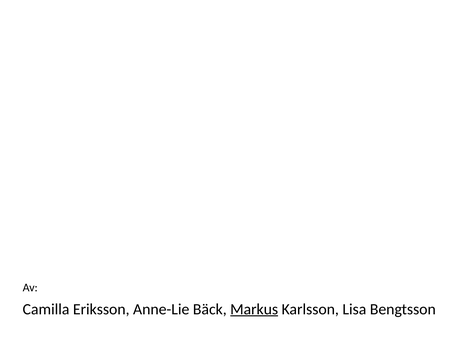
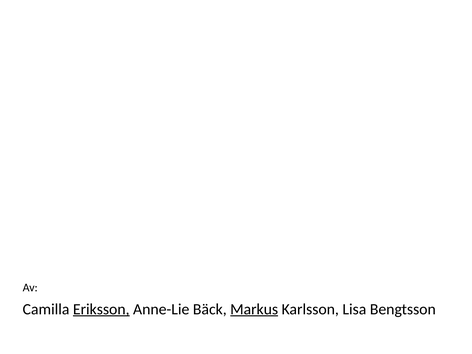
Eriksson underline: none -> present
